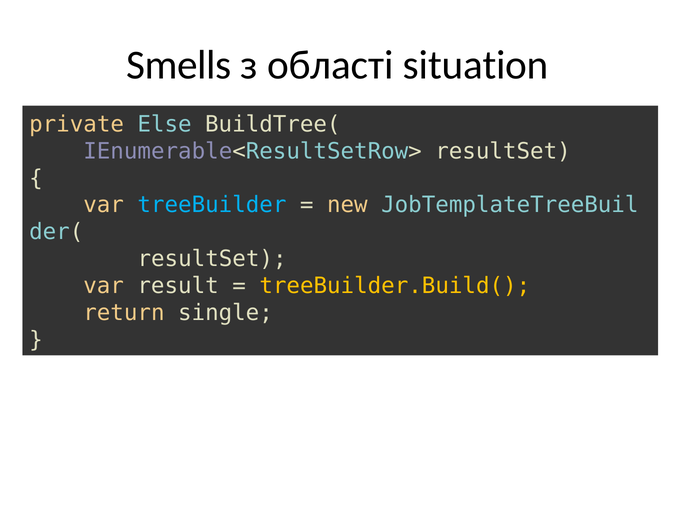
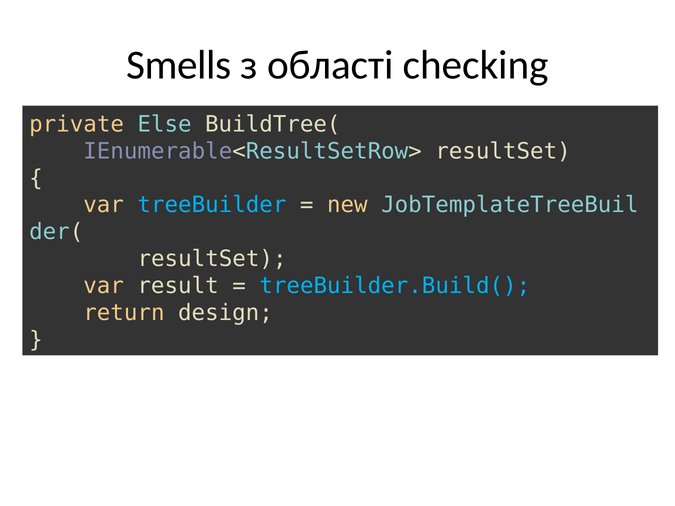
situation: situation -> checking
treeBuilder.Build( colour: yellow -> light blue
single: single -> design
